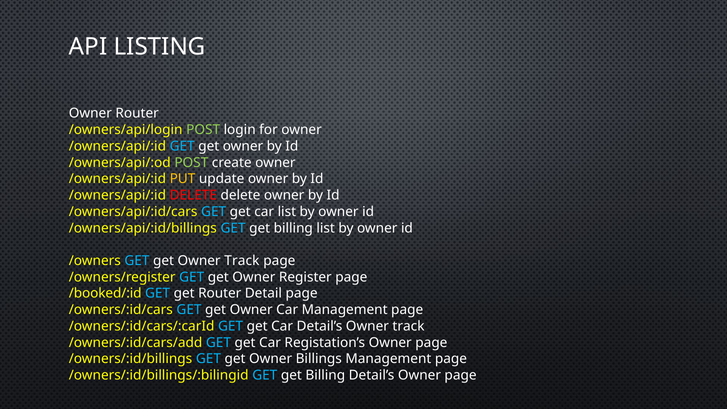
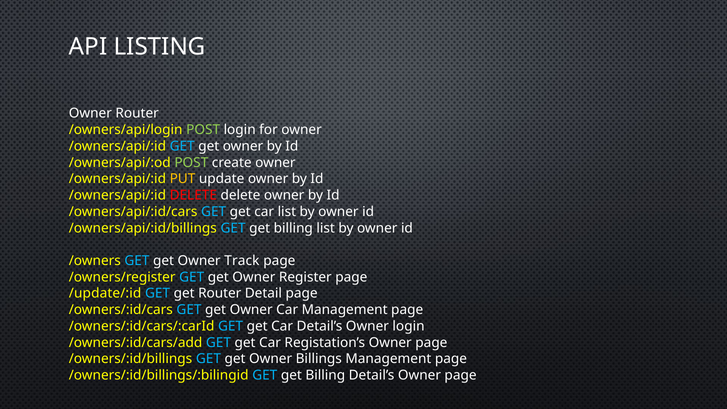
/booked/:id: /booked/:id -> /update/:id
Detail’s Owner track: track -> login
